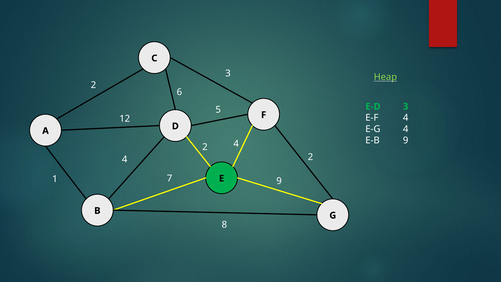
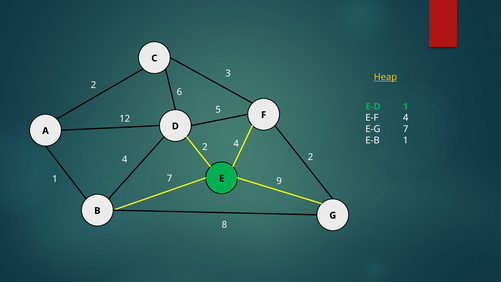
Heap colour: light green -> yellow
E-D 3: 3 -> 1
E-G 4: 4 -> 7
E-B 9: 9 -> 1
